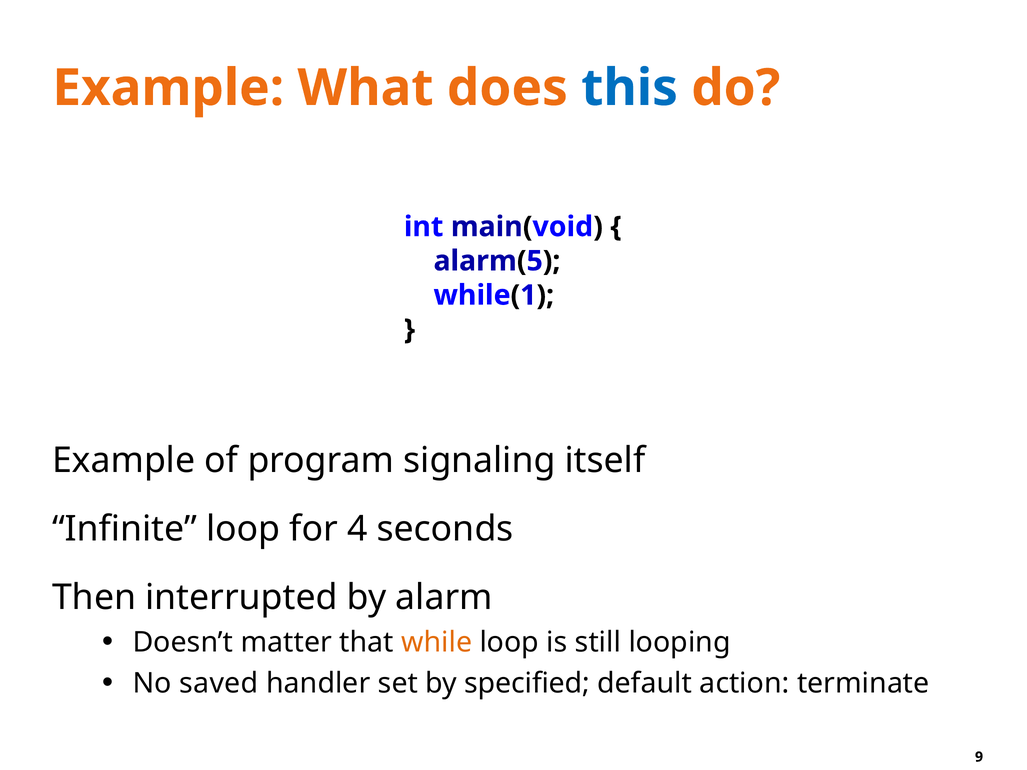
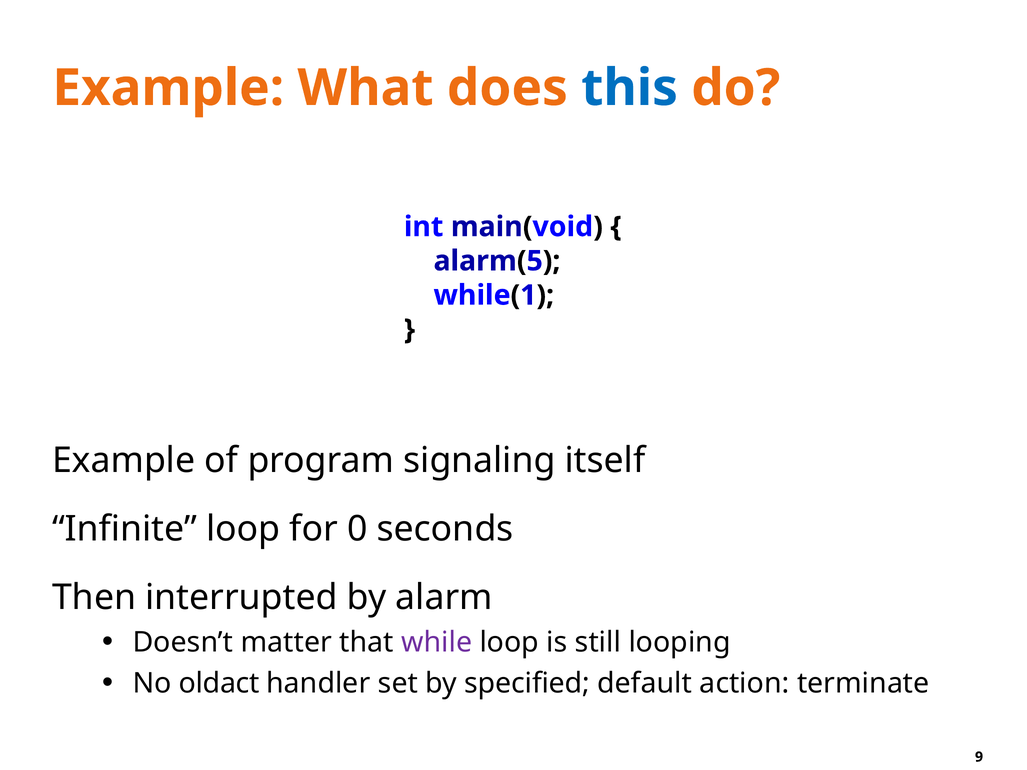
4: 4 -> 0
while colour: orange -> purple
saved: saved -> oldact
